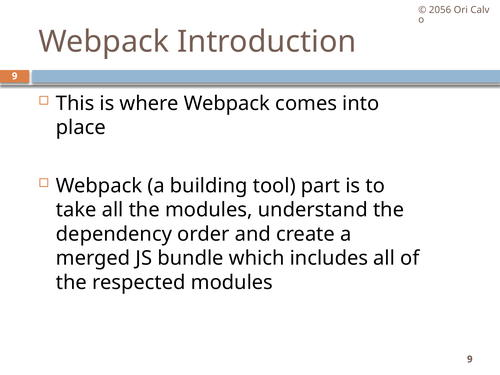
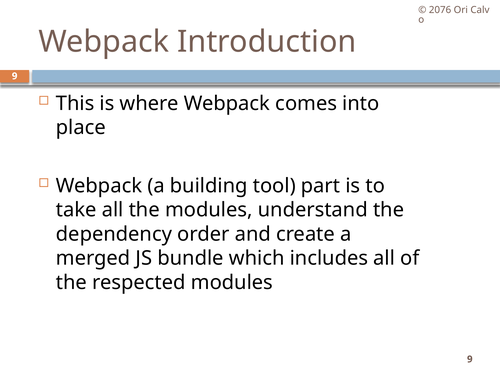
2056: 2056 -> 2076
